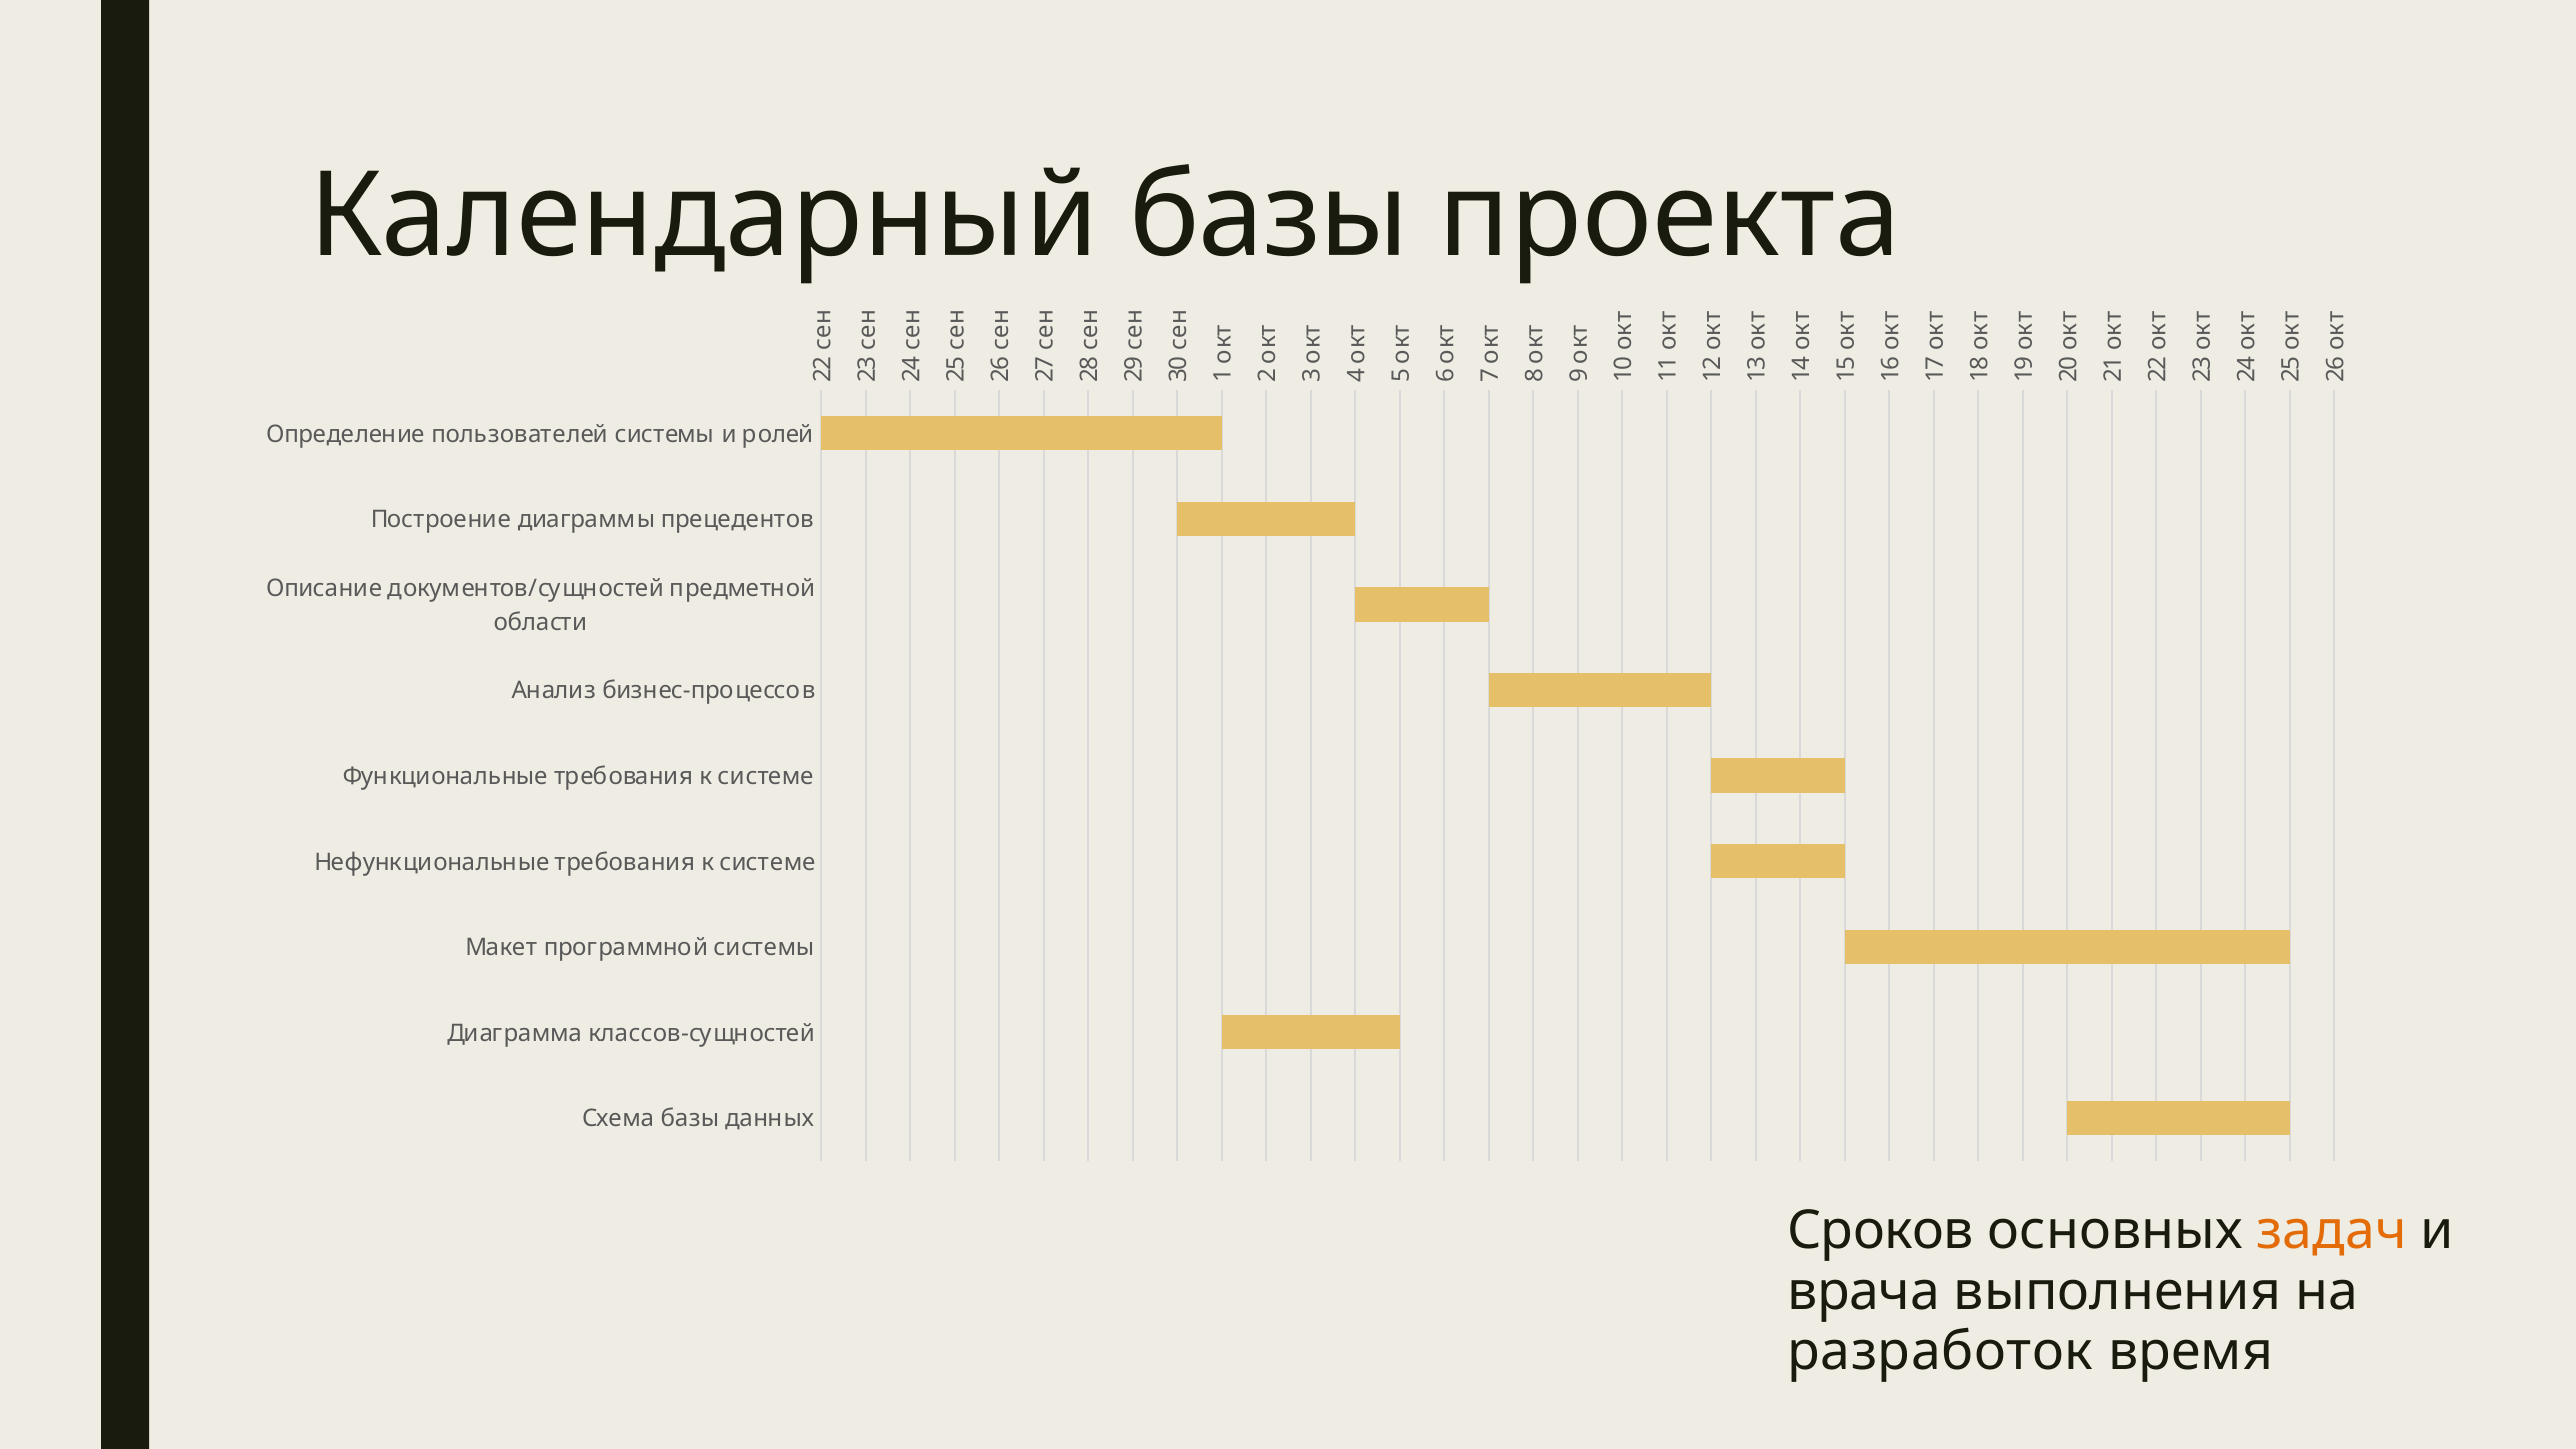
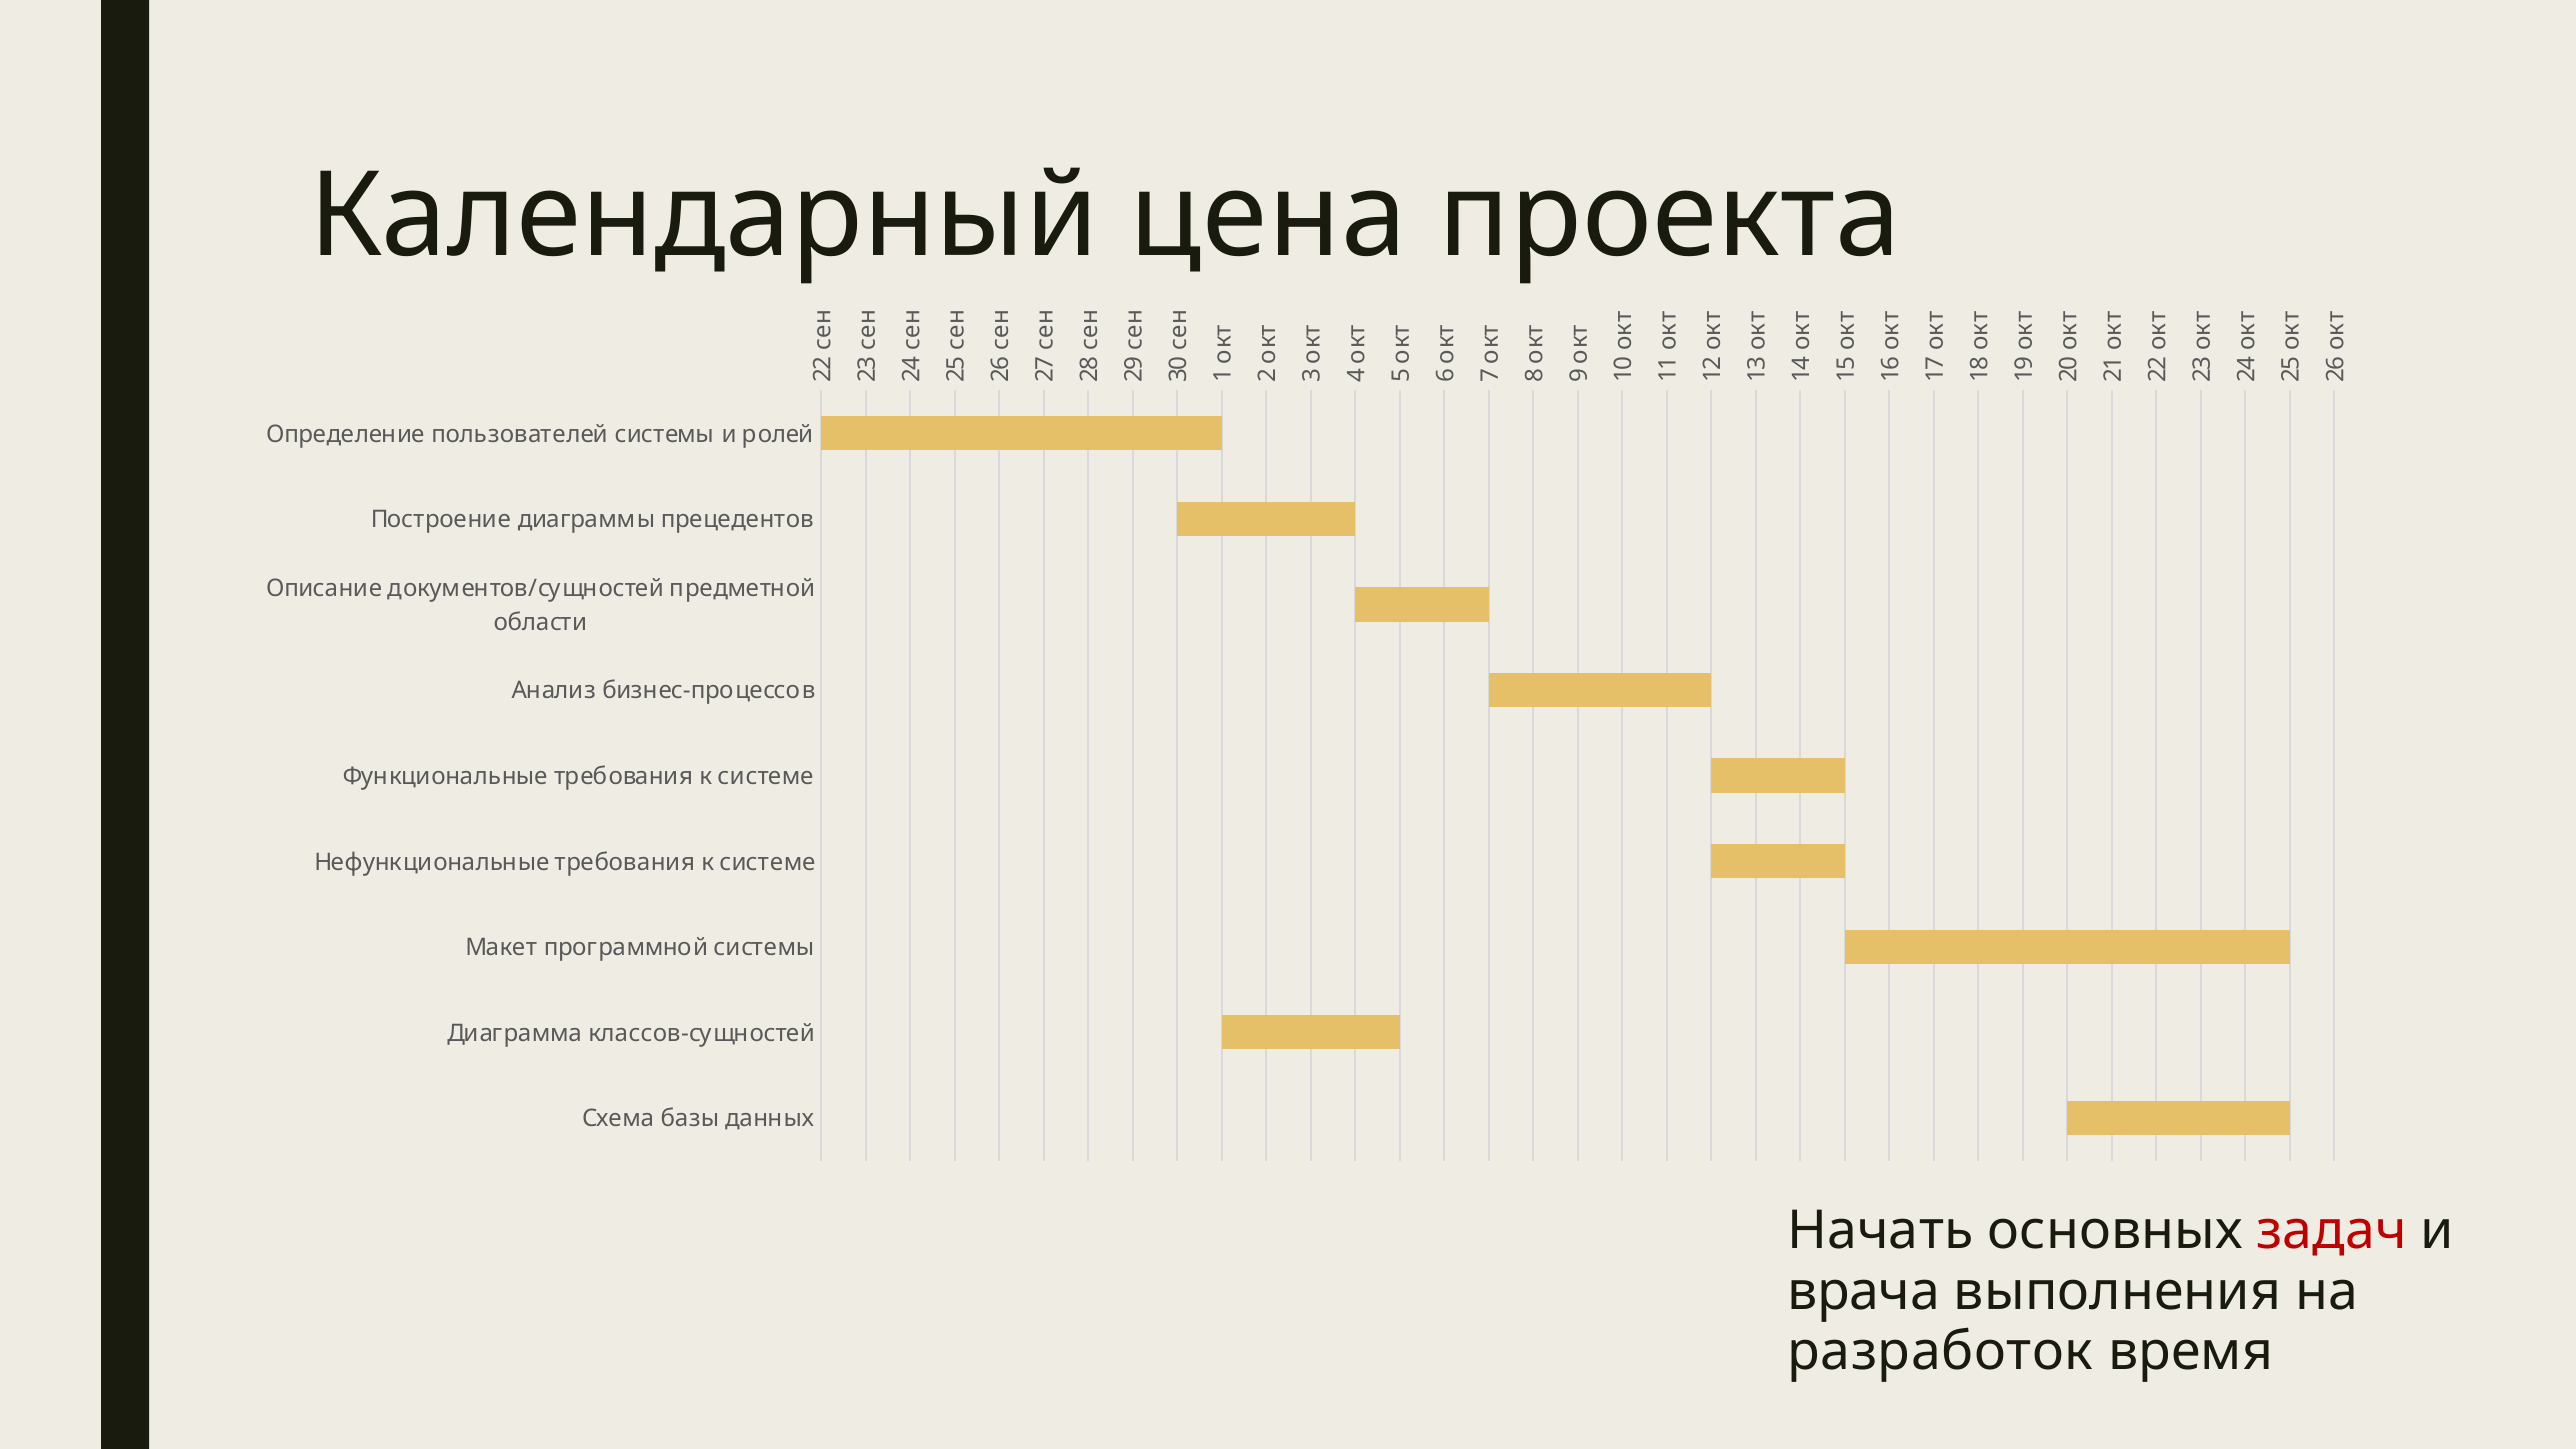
Календарный базы: базы -> цена
Сроков: Сроков -> Начать
задач colour: orange -> red
